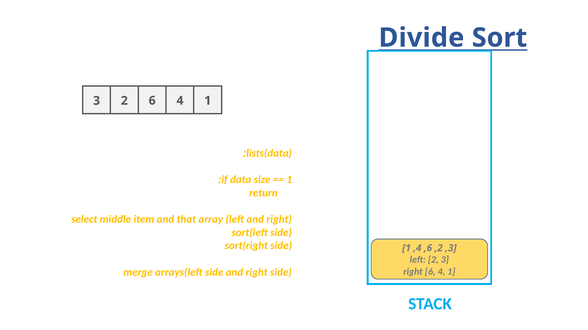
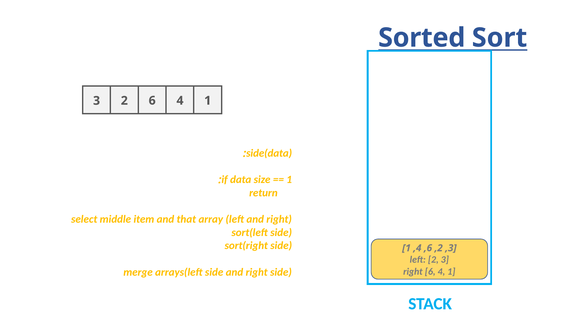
Divide: Divide -> Sorted
lists(data: lists(data -> side(data
